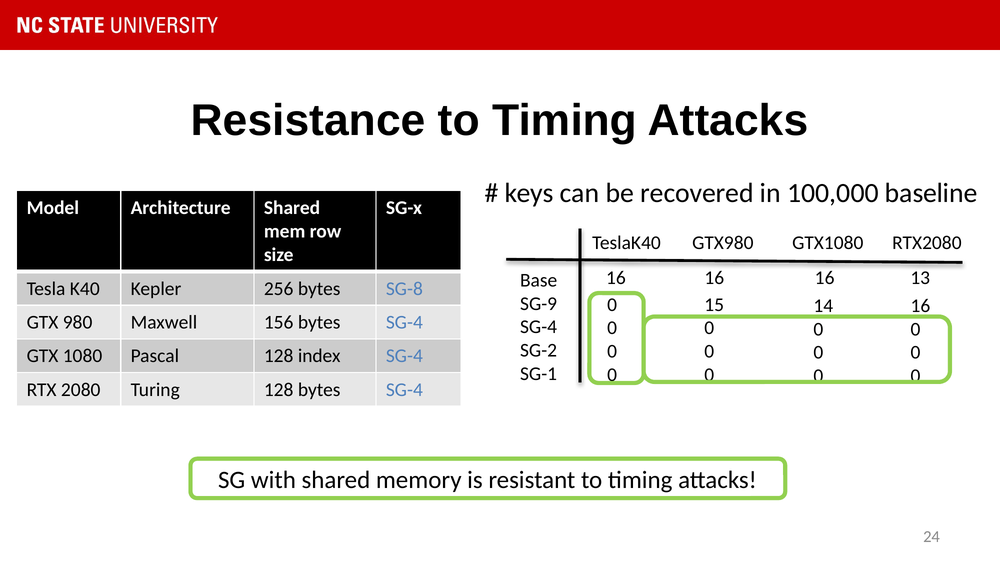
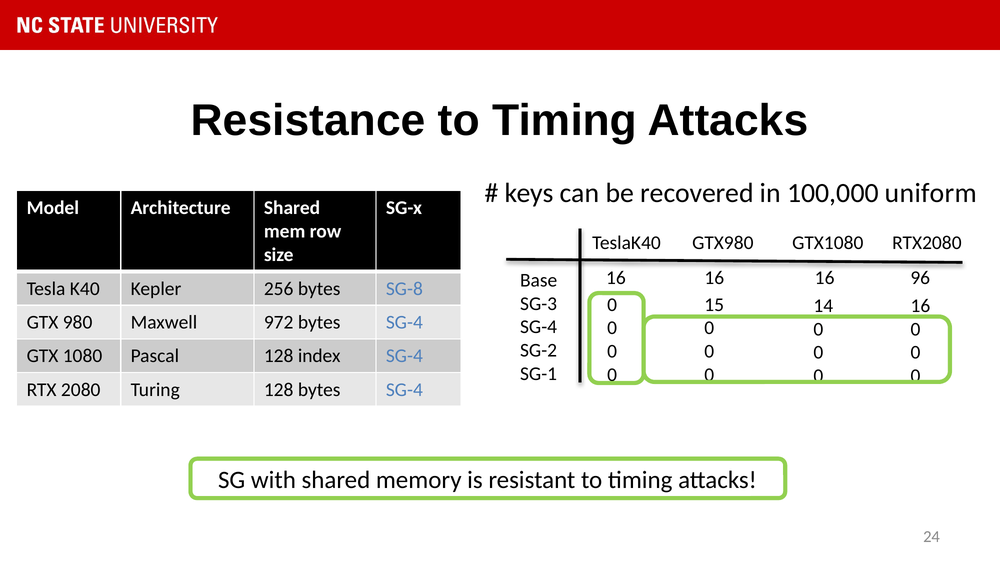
baseline: baseline -> uniform
13: 13 -> 96
SG-9: SG-9 -> SG-3
156: 156 -> 972
